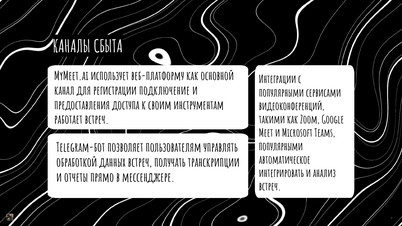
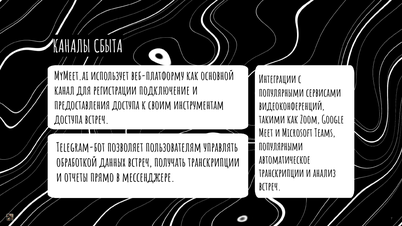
работает at (68, 120): работает -> доступа
интегрировать at (281, 173): интегрировать -> транскрипции
